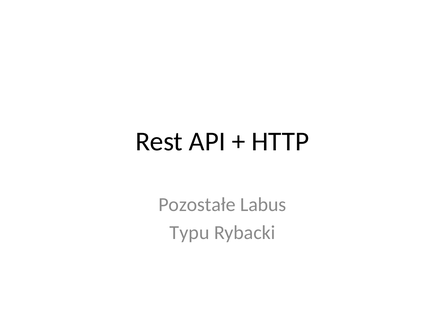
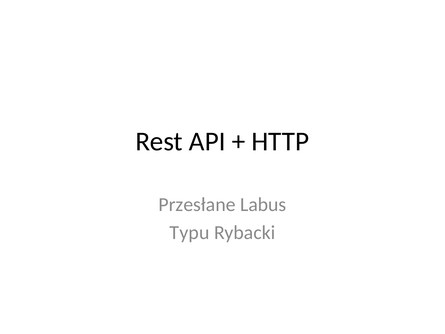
Pozostałe: Pozostałe -> Przesłane
